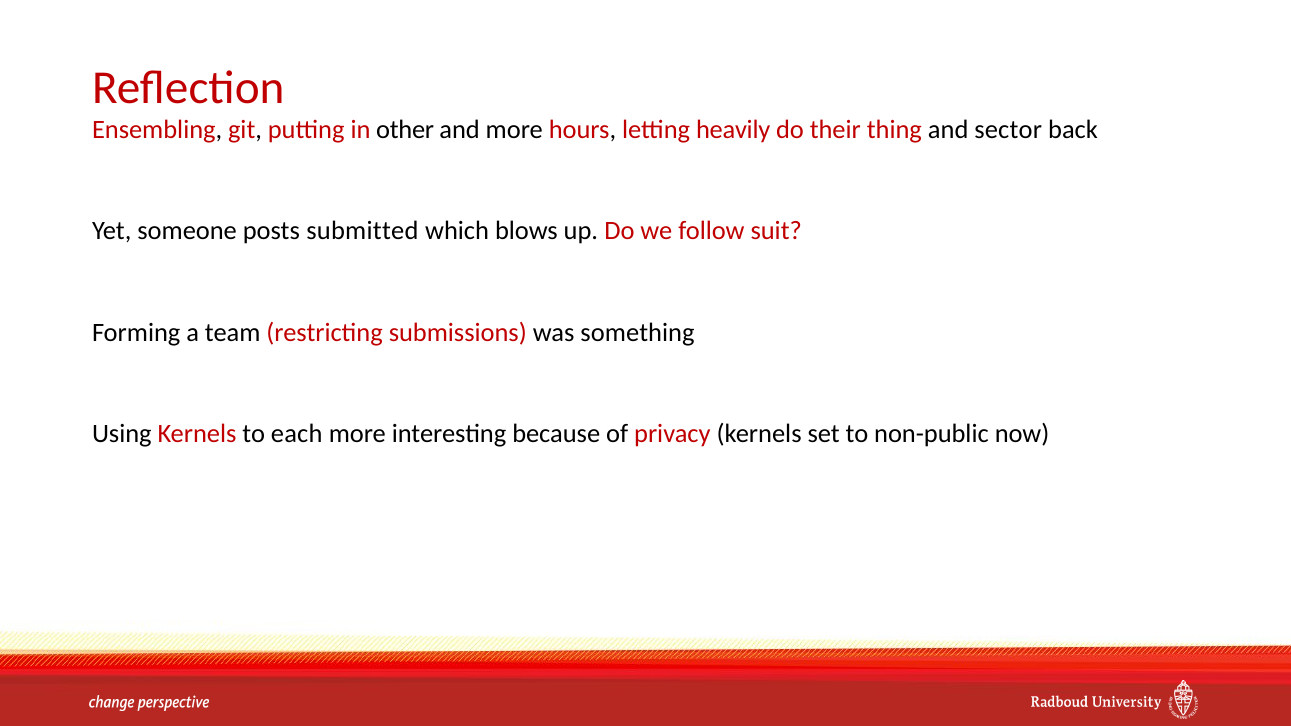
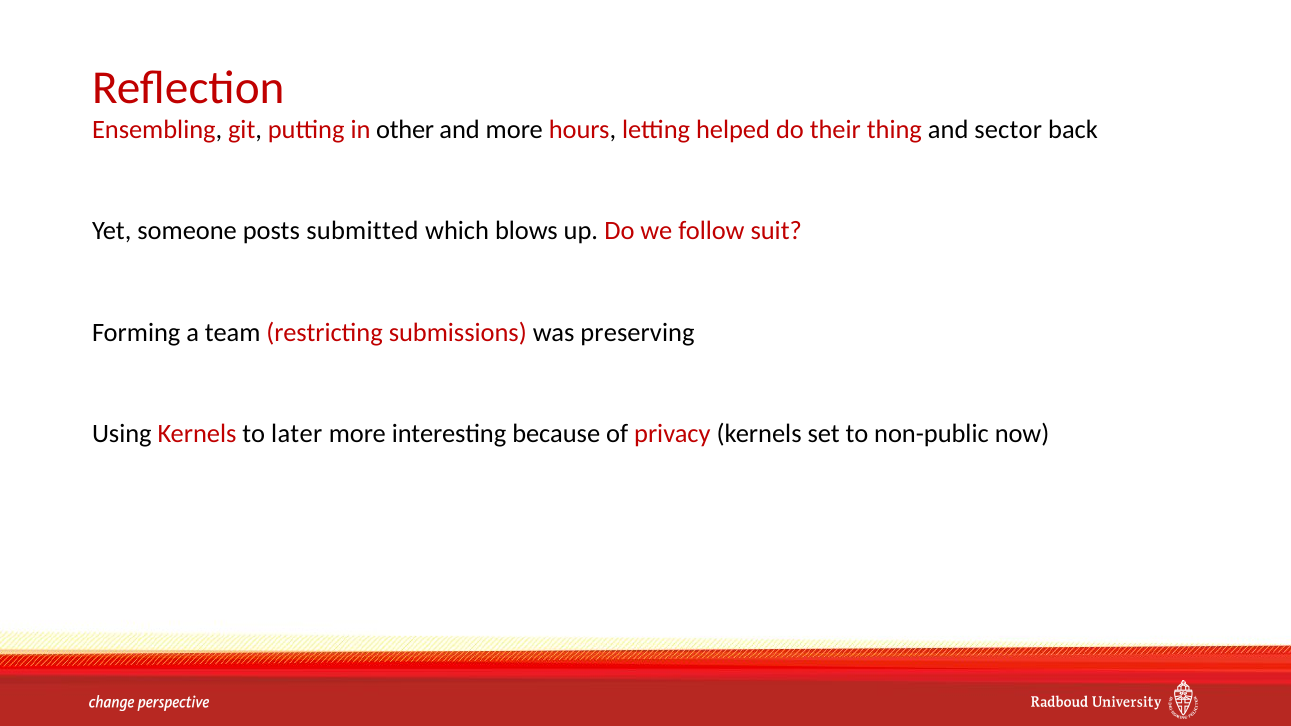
heavily: heavily -> helped
something: something -> preserving
each: each -> later
